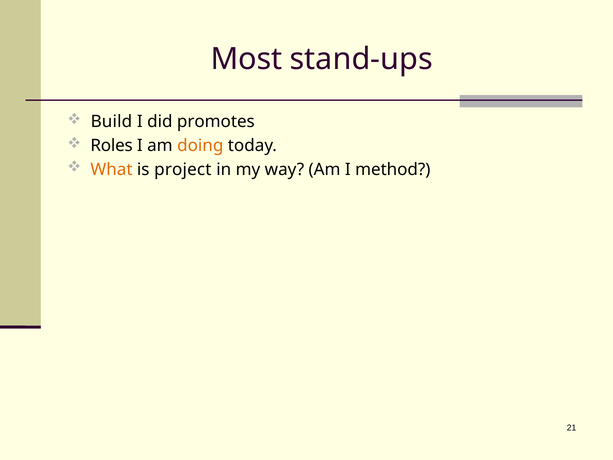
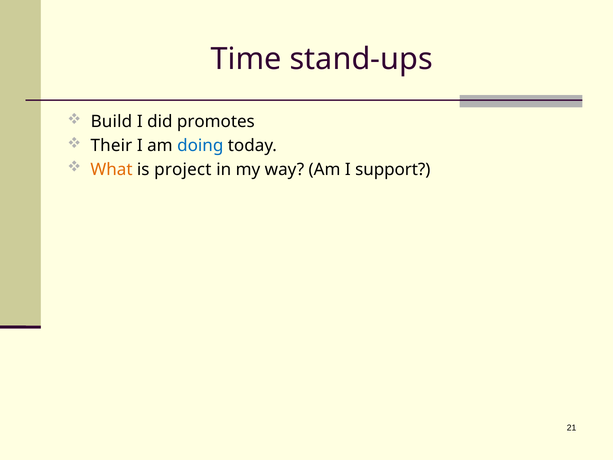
Most: Most -> Time
Roles: Roles -> Their
doing colour: orange -> blue
method: method -> support
